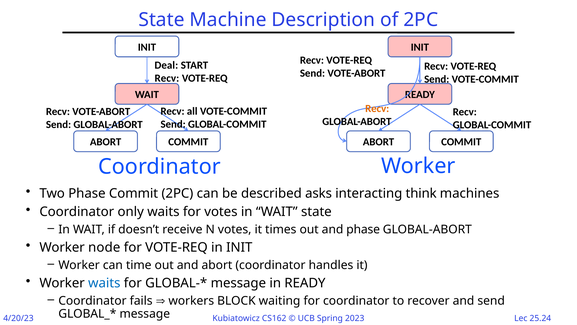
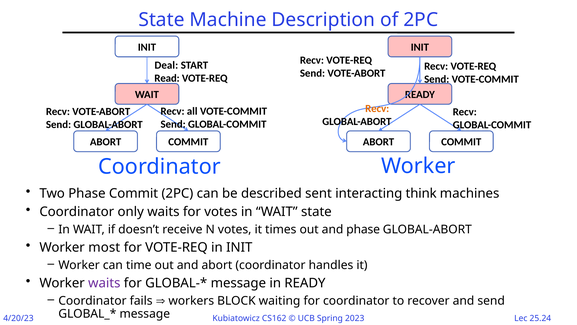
Recv at (167, 78): Recv -> Read
asks: asks -> sent
node: node -> most
waits at (104, 283) colour: blue -> purple
